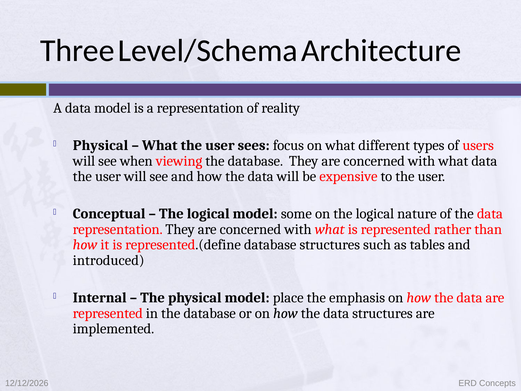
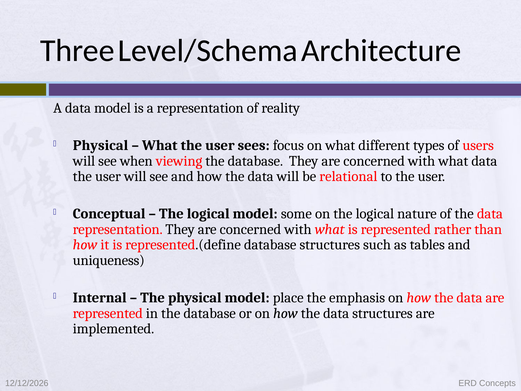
expensive: expensive -> relational
introduced: introduced -> uniqueness
